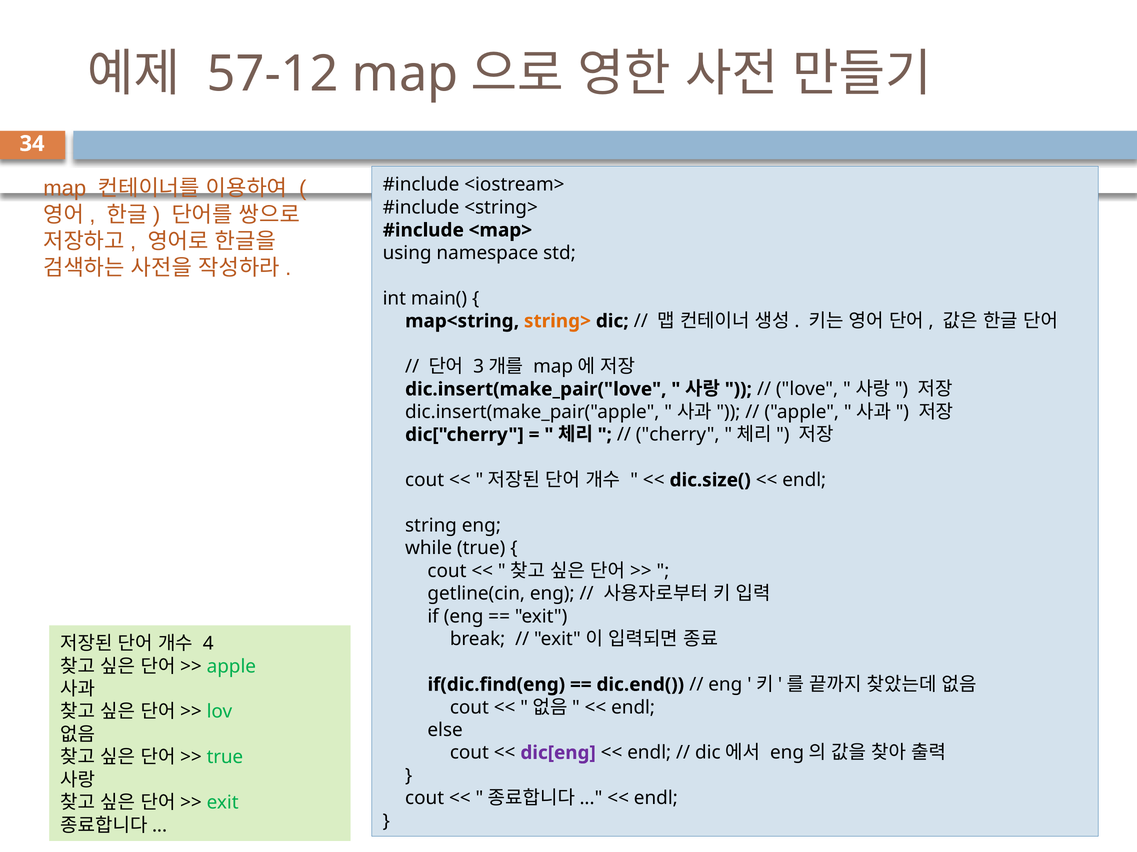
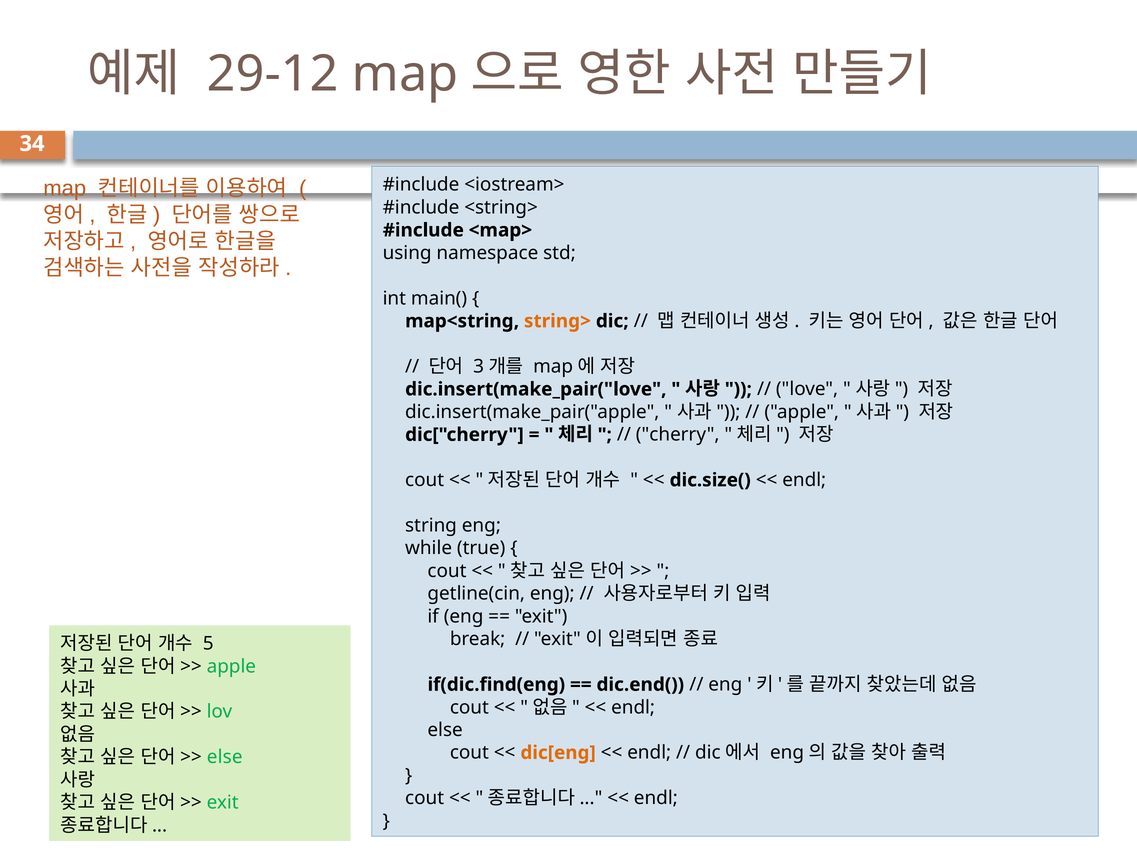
57-12: 57-12 -> 29-12
4: 4 -> 5
dic[eng colour: purple -> orange
true at (225, 758): true -> else
